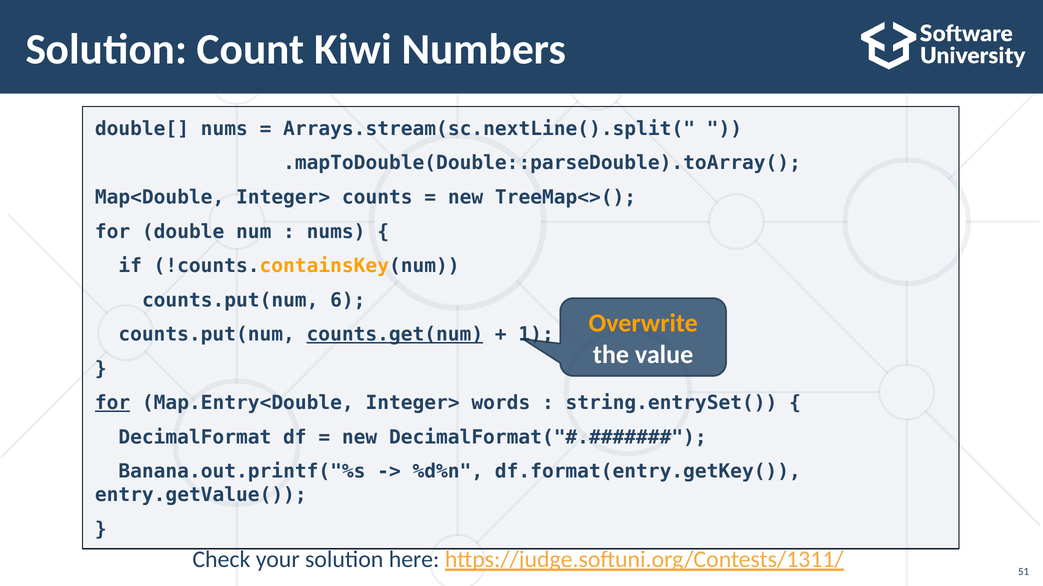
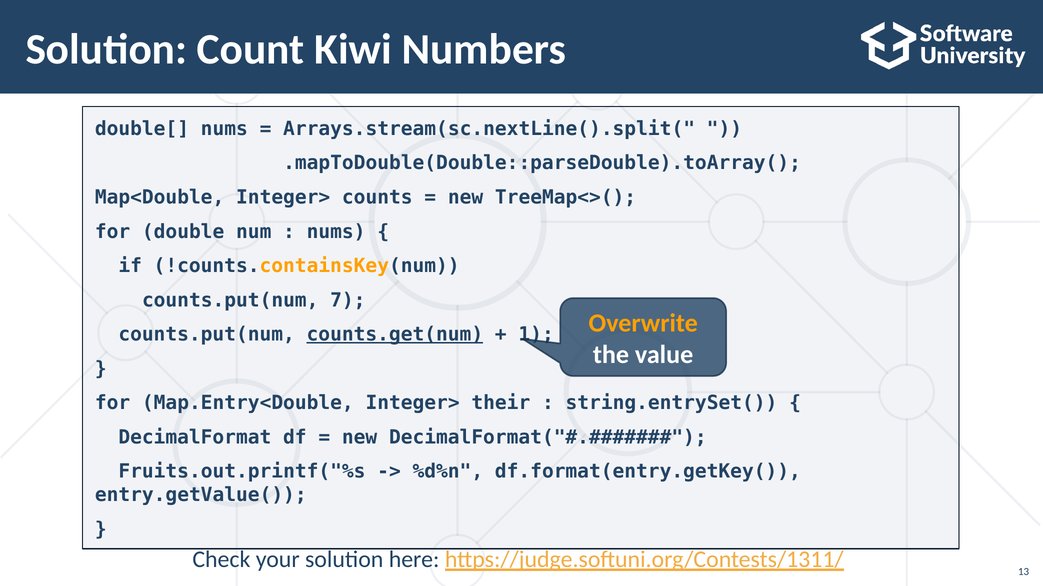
6: 6 -> 7
for at (113, 403) underline: present -> none
words: words -> their
Banana.out.printf("%s: Banana.out.printf("%s -> Fruits.out.printf("%s
51: 51 -> 13
